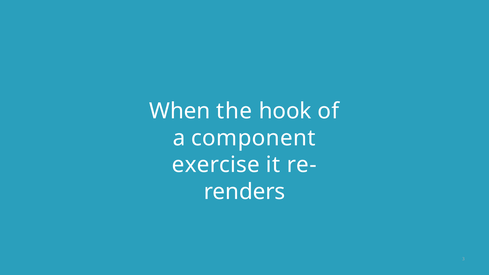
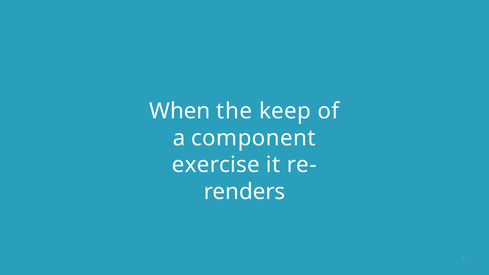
hook: hook -> keep
